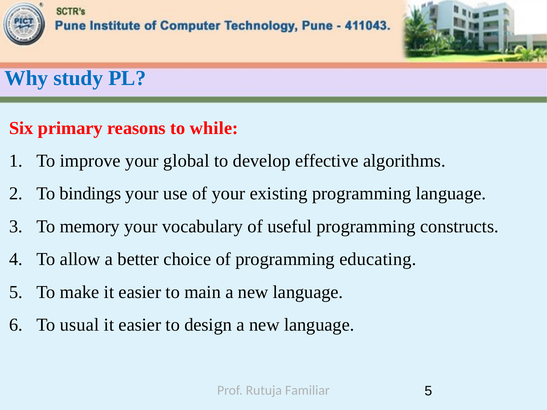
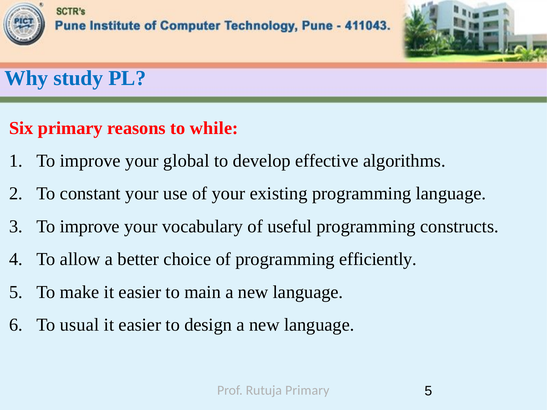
bindings: bindings -> constant
memory at (90, 227): memory -> improve
educating: educating -> efficiently
Rutuja Familiar: Familiar -> Primary
